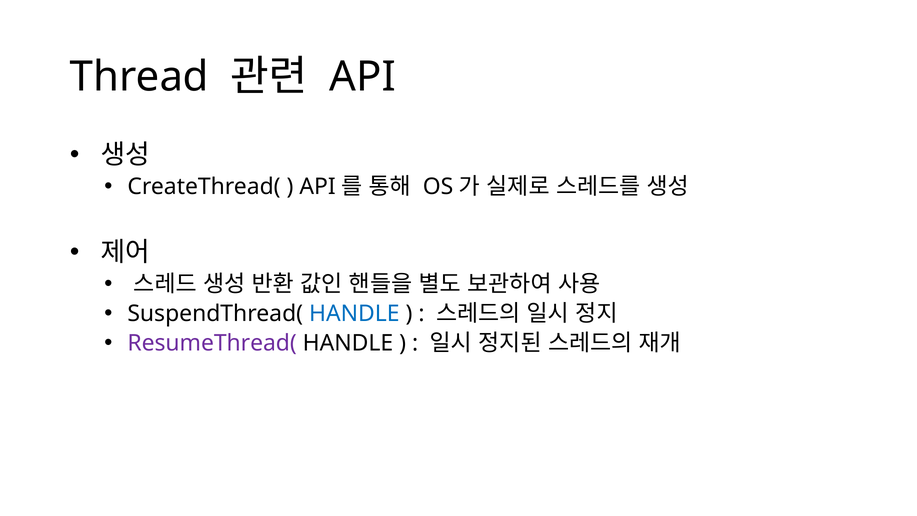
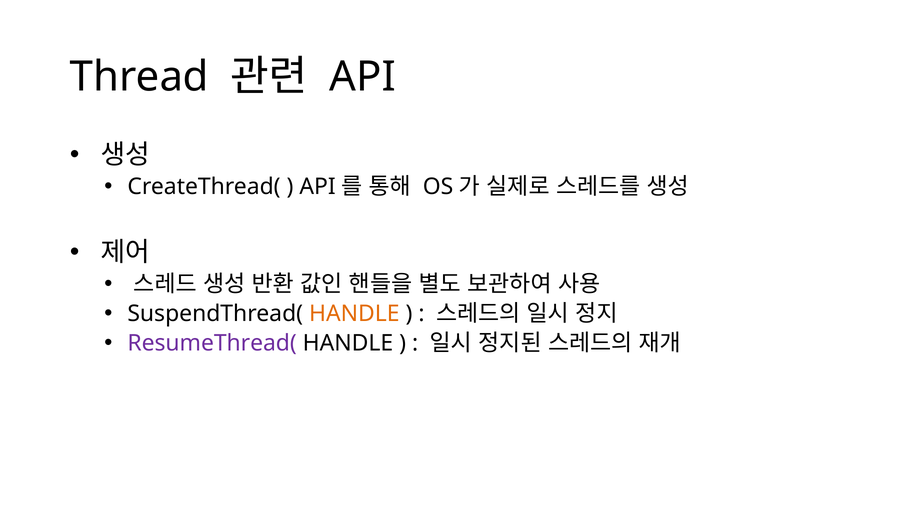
HANDLE at (354, 314) colour: blue -> orange
